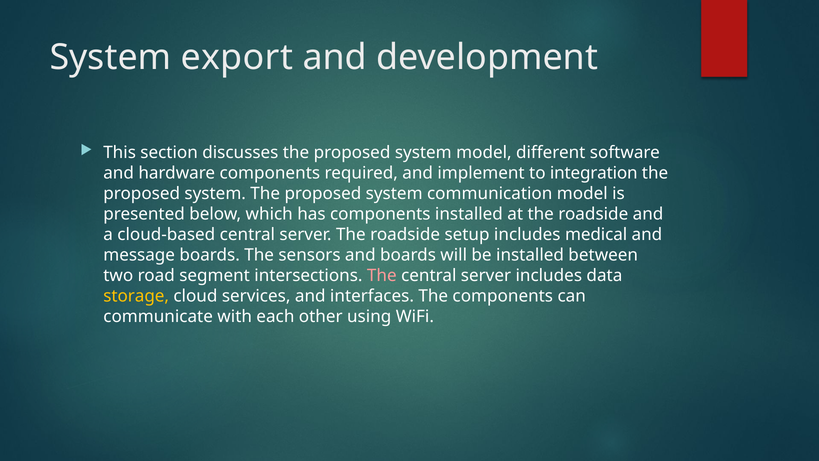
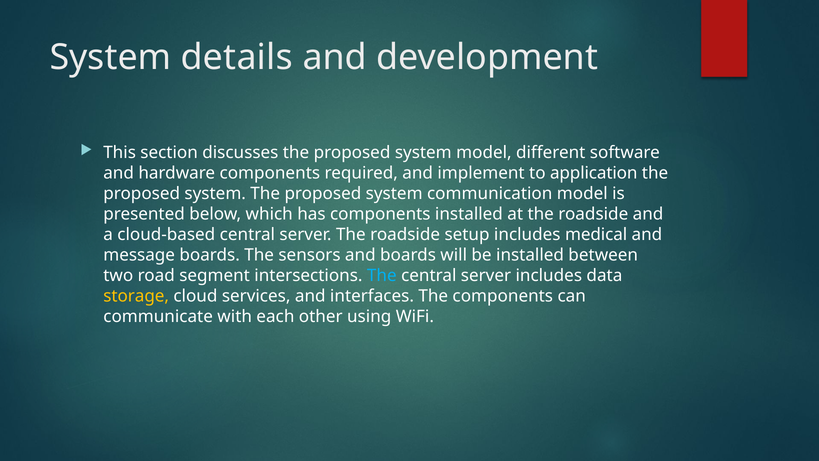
export: export -> details
integration: integration -> application
The at (382, 275) colour: pink -> light blue
